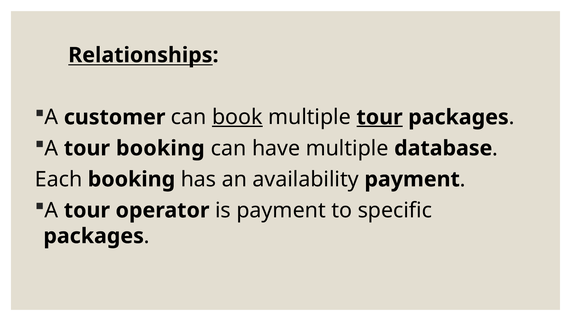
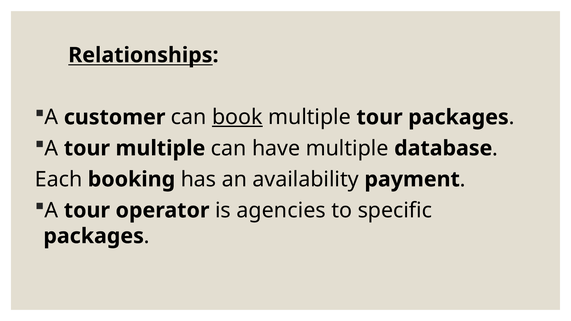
tour at (380, 117) underline: present -> none
tour booking: booking -> multiple
is payment: payment -> agencies
